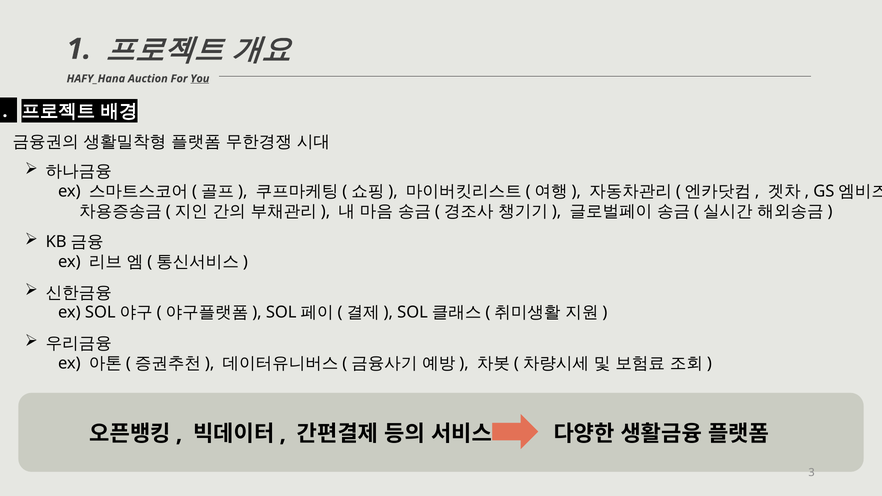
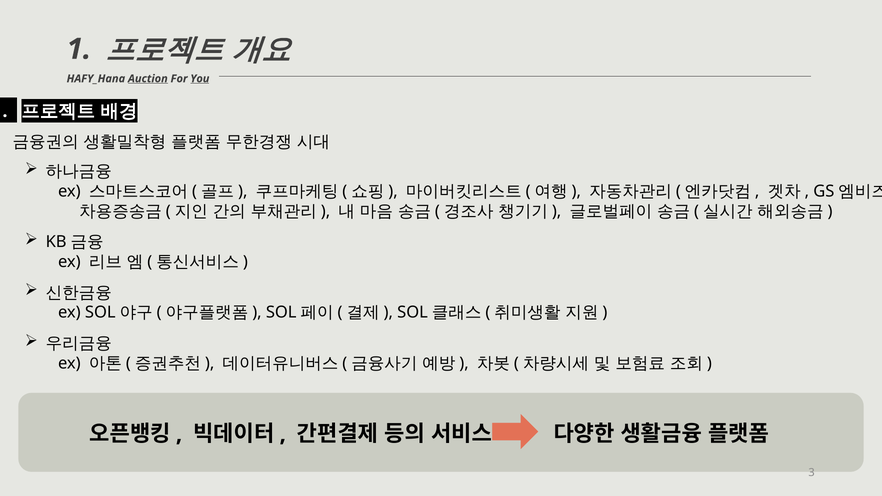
Auction underline: none -> present
